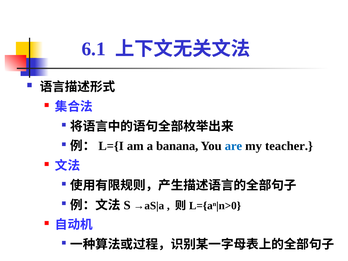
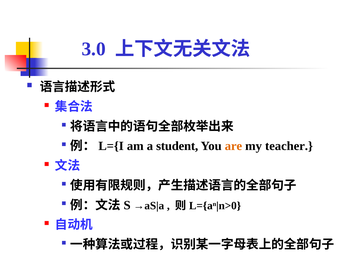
6.1: 6.1 -> 3.0
banana: banana -> student
are colour: blue -> orange
